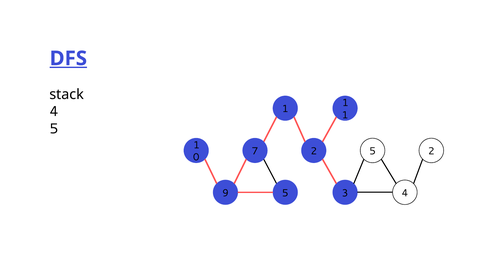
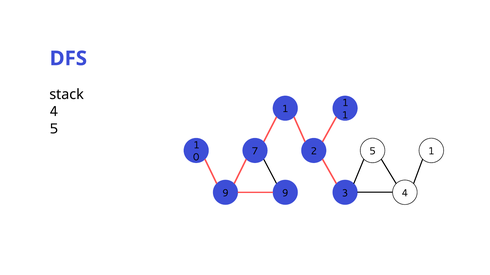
DFS underline: present -> none
5 2: 2 -> 1
9 5: 5 -> 9
